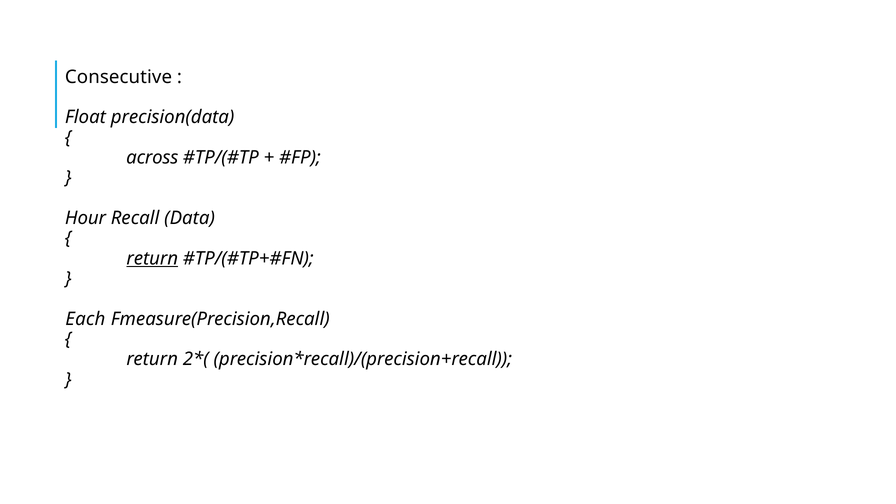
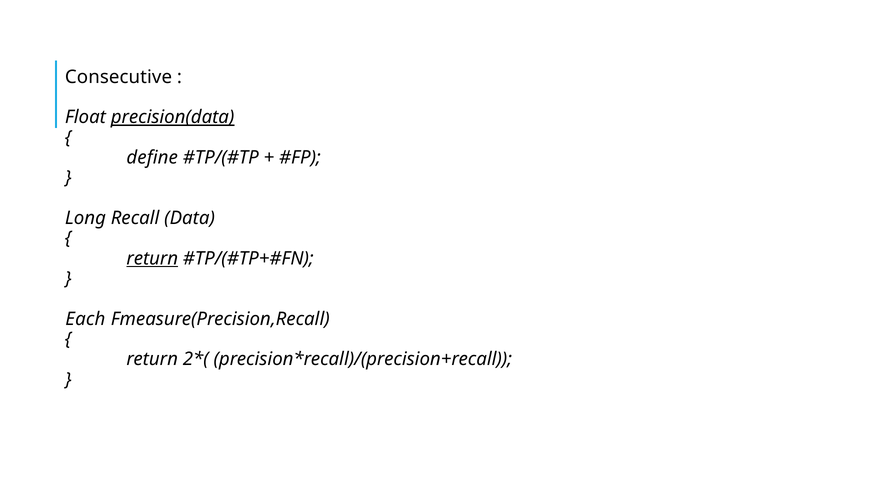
precision(data underline: none -> present
across: across -> define
Hour: Hour -> Long
